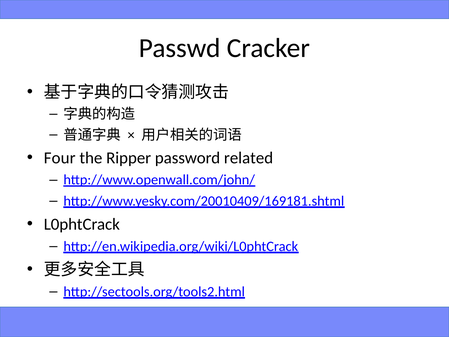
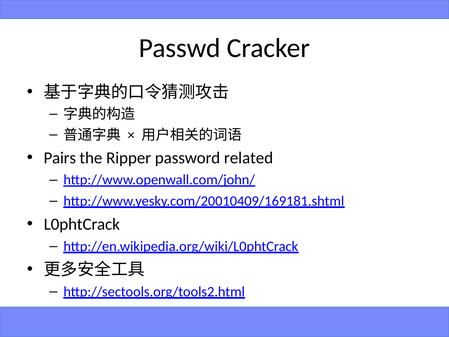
Four: Four -> Pairs
